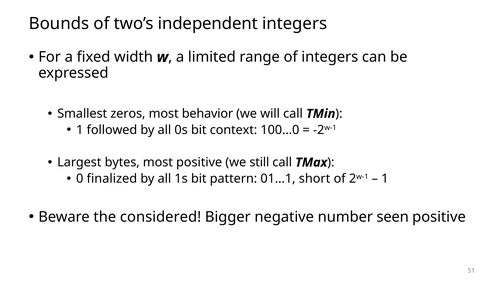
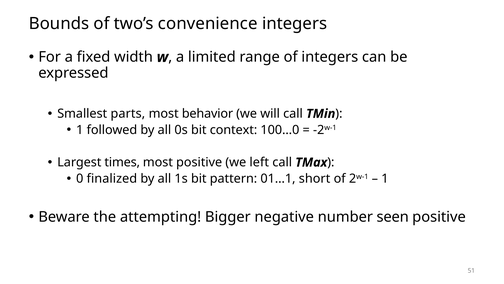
independent: independent -> convenience
zeros: zeros -> parts
bytes: bytes -> times
still: still -> left
considered: considered -> attempting
